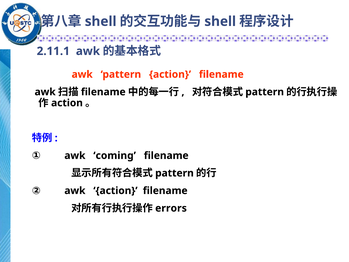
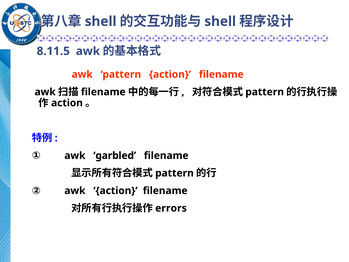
2.11.1: 2.11.1 -> 8.11.5
coming: coming -> garbled
